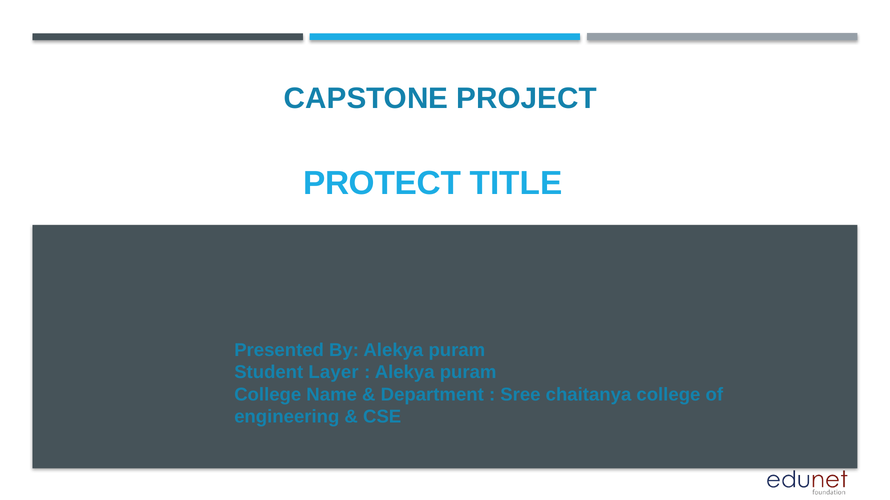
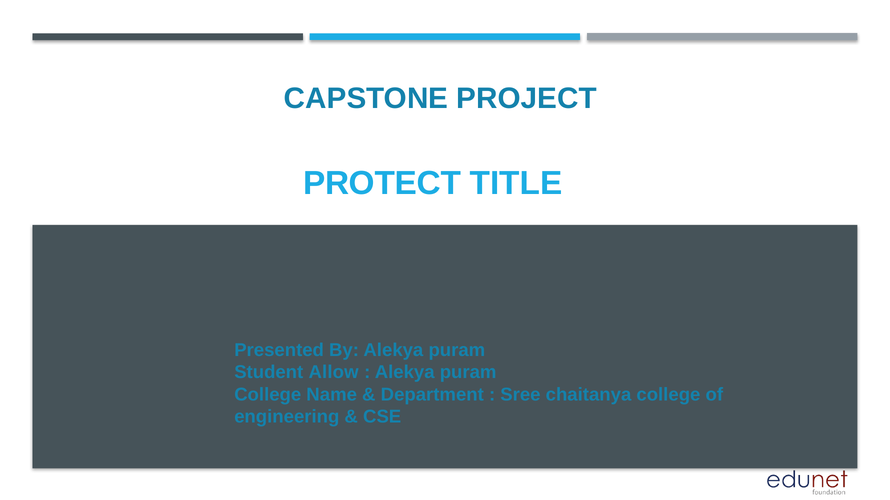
Layer: Layer -> Allow
